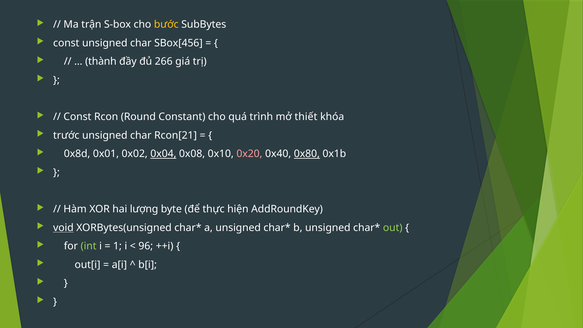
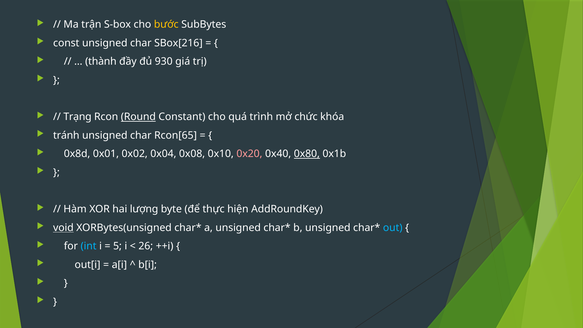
SBox[456: SBox[456 -> SBox[216
266: 266 -> 930
Const at (77, 117): Const -> Trạng
Round underline: none -> present
thiết: thiết -> chức
trước: trước -> tránh
Rcon[21: Rcon[21 -> Rcon[65
0x04 underline: present -> none
out colour: light green -> light blue
int colour: light green -> light blue
1: 1 -> 5
96: 96 -> 26
